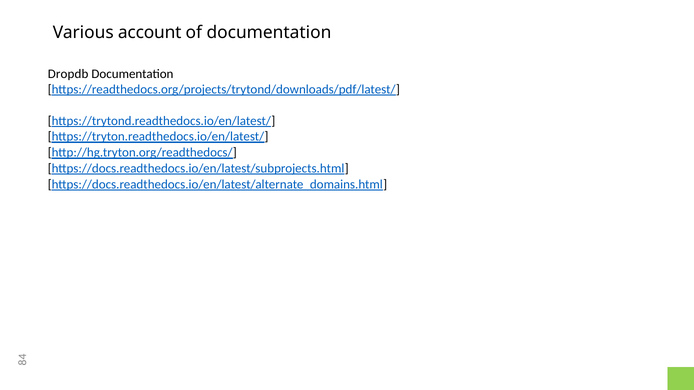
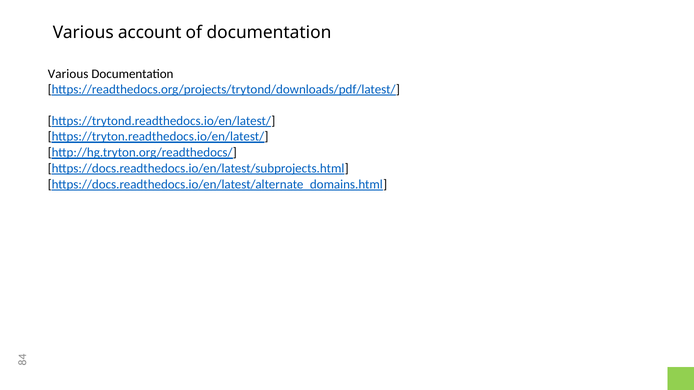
Dropdb at (68, 74): Dropdb -> Various
